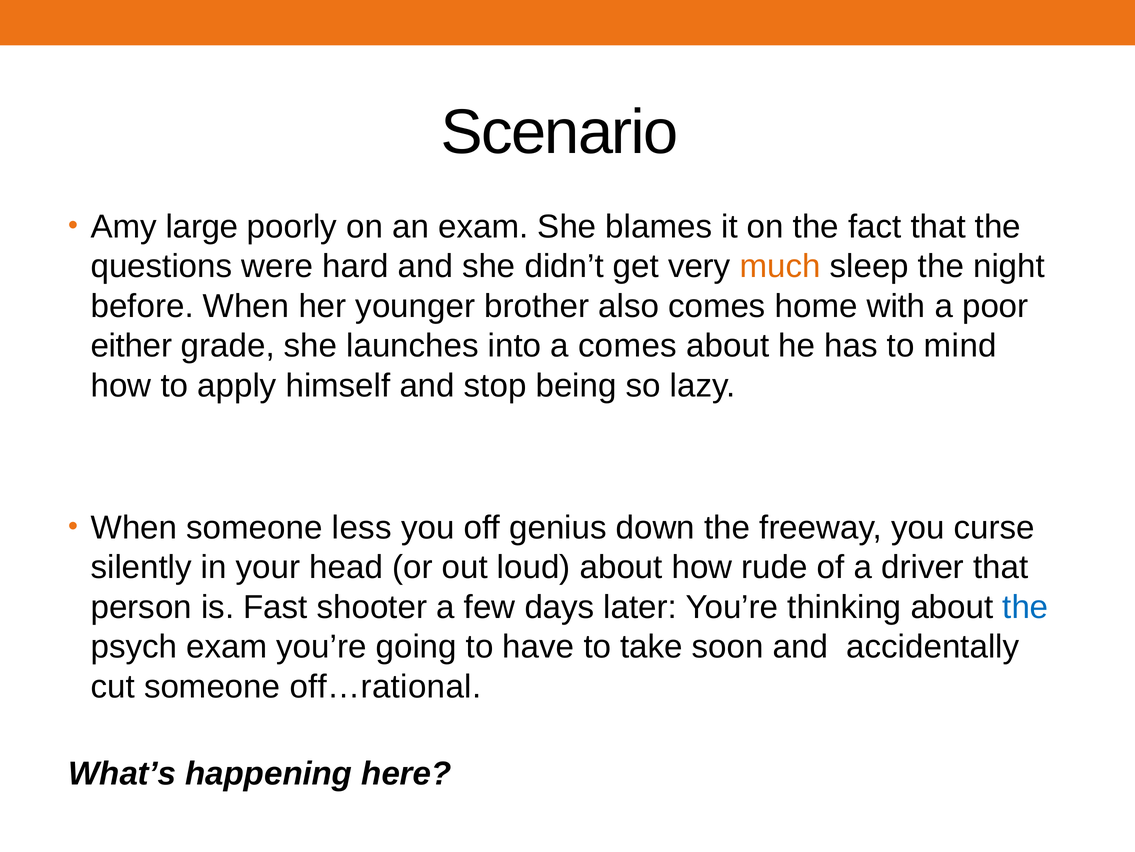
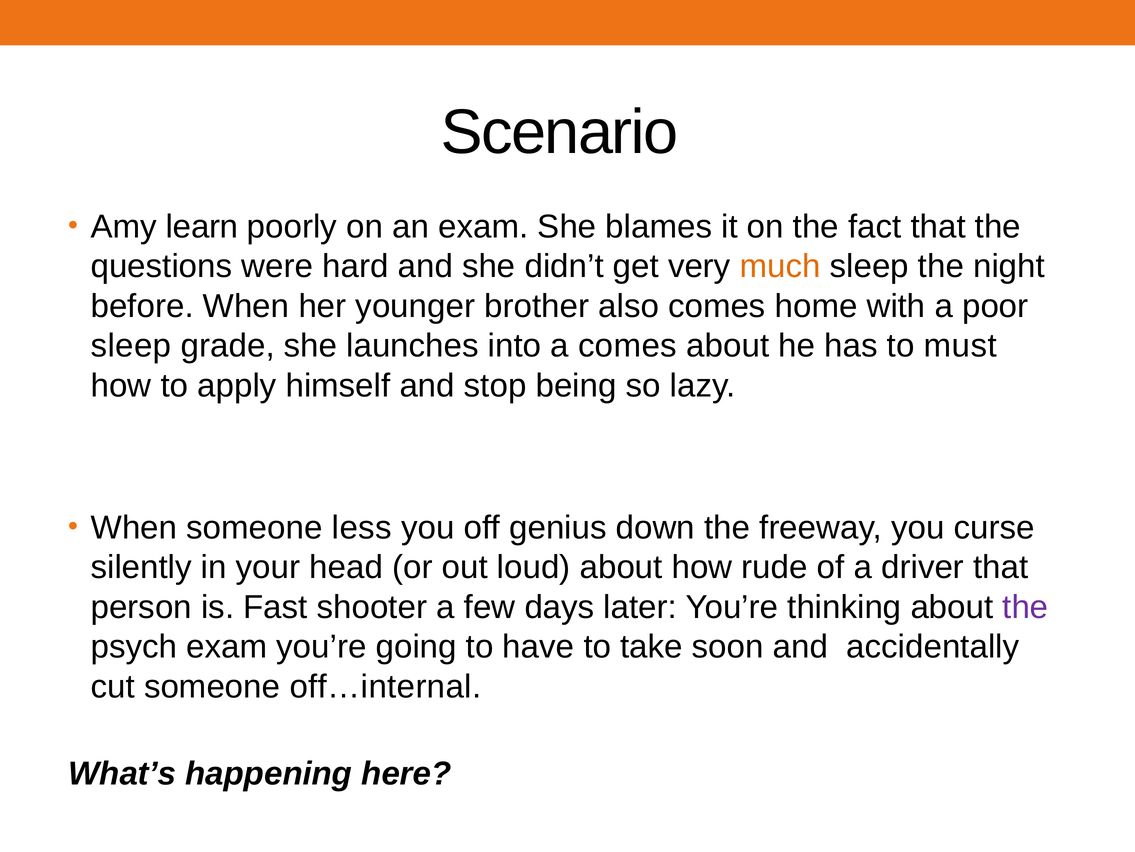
large: large -> learn
either at (131, 346): either -> sleep
mind: mind -> must
the at (1025, 607) colour: blue -> purple
off…rational: off…rational -> off…internal
